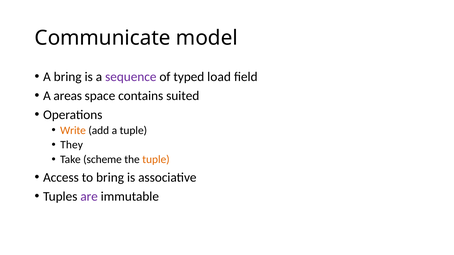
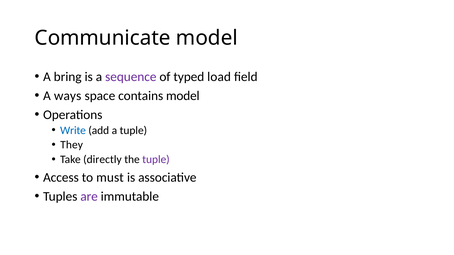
areas: areas -> ways
contains suited: suited -> model
Write colour: orange -> blue
scheme: scheme -> directly
tuple at (156, 160) colour: orange -> purple
to bring: bring -> must
